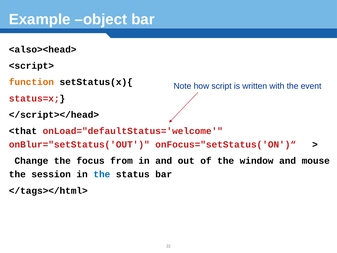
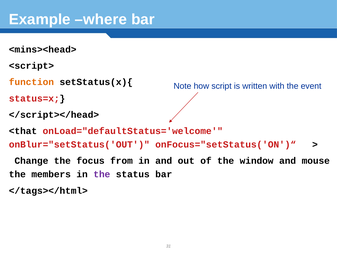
object: object -> where
<also><head>: <also><head> -> <mins><head>
session: session -> members
the at (102, 174) colour: blue -> purple
